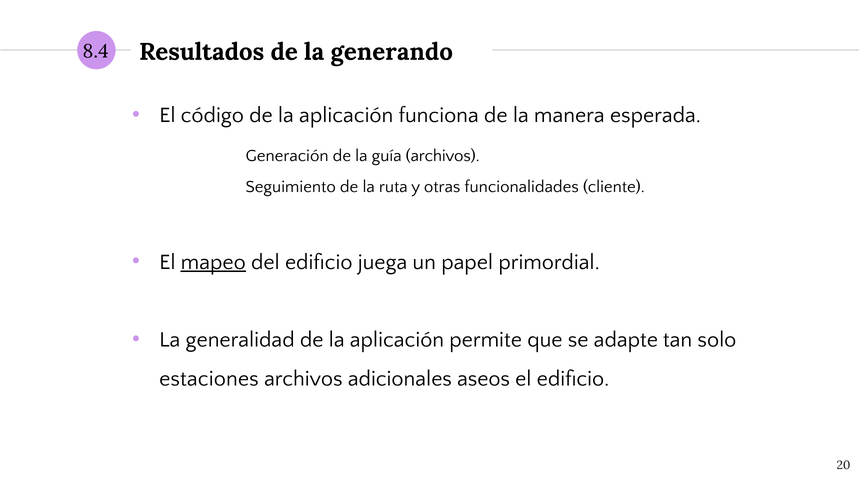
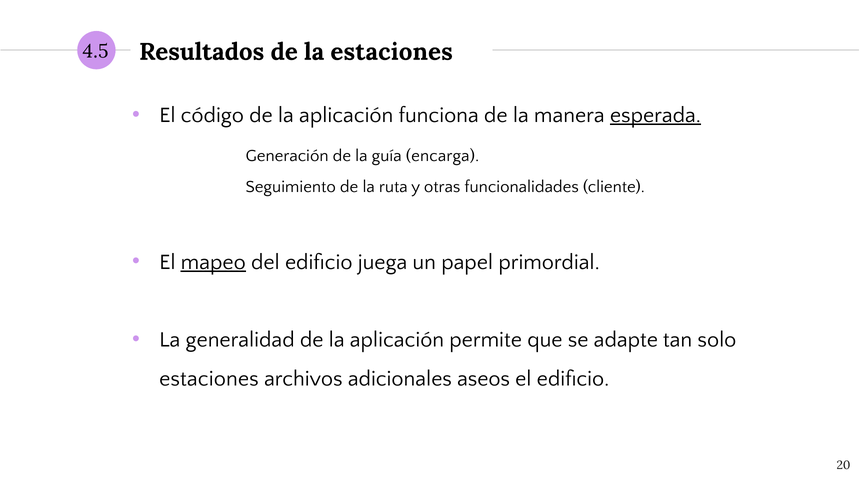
la generando: generando -> estaciones
8.4: 8.4 -> 4.5
esperada underline: none -> present
guía archivos: archivos -> encarga
